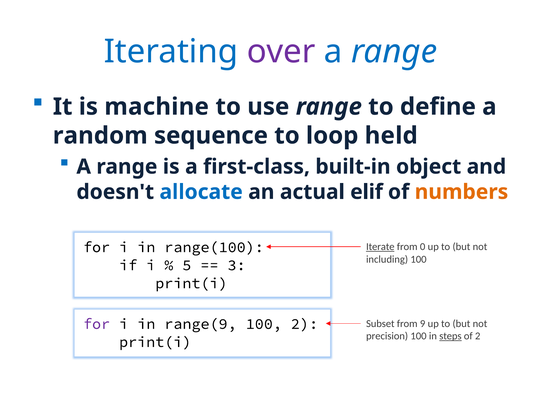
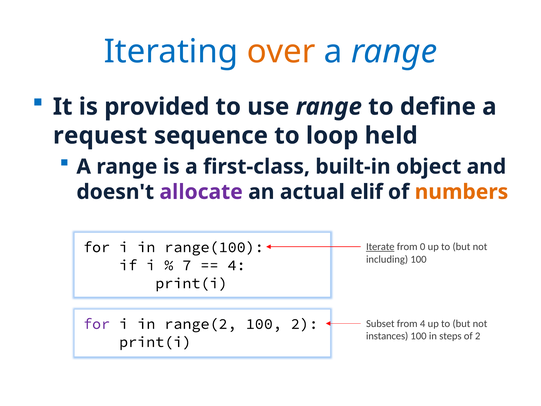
over colour: purple -> orange
machine: machine -> provided
random: random -> request
allocate colour: blue -> purple
5: 5 -> 7
3 at (237, 265): 3 -> 4
from 9: 9 -> 4
range(9: range(9 -> range(2
precision: precision -> instances
steps underline: present -> none
